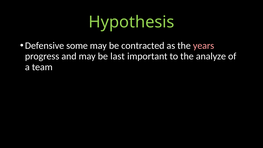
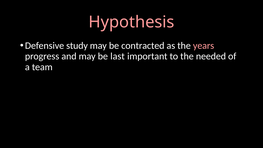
Hypothesis colour: light green -> pink
some: some -> study
analyze: analyze -> needed
